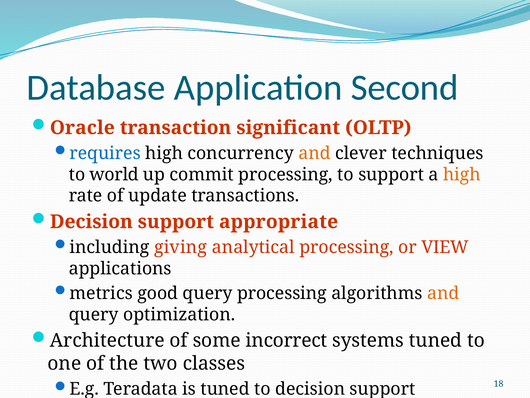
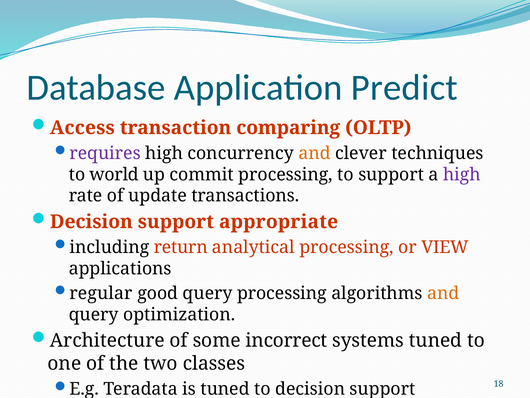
Second: Second -> Predict
Oracle at (82, 128): Oracle -> Access
significant: significant -> comparing
requires colour: blue -> purple
high at (462, 174) colour: orange -> purple
giving: giving -> return
metrics: metrics -> regular
